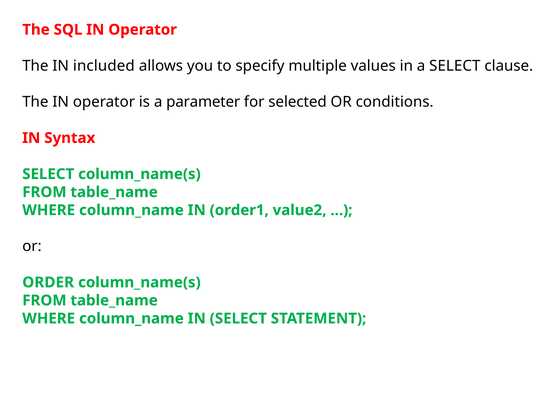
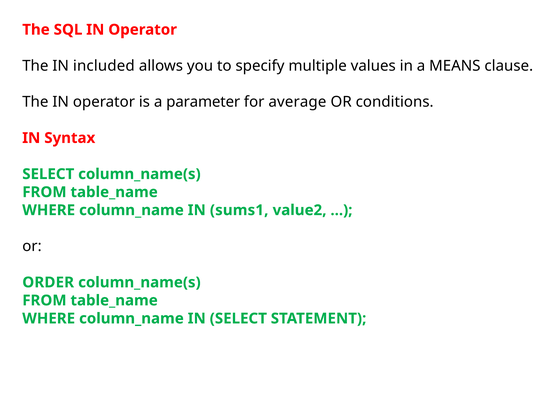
a SELECT: SELECT -> MEANS
selected: selected -> average
order1: order1 -> sums1
